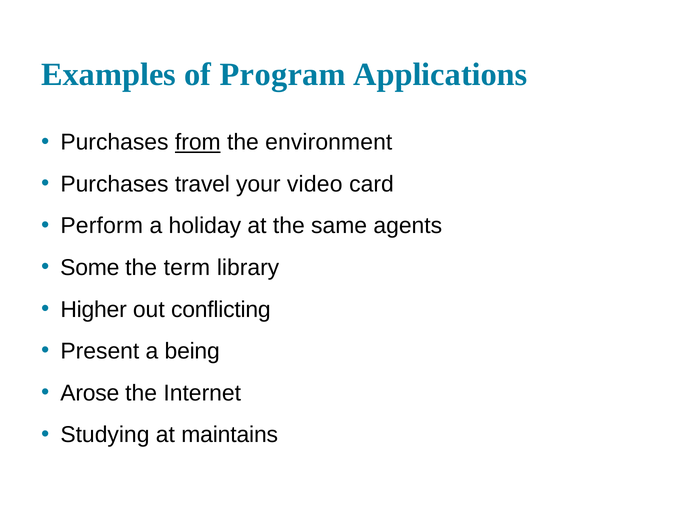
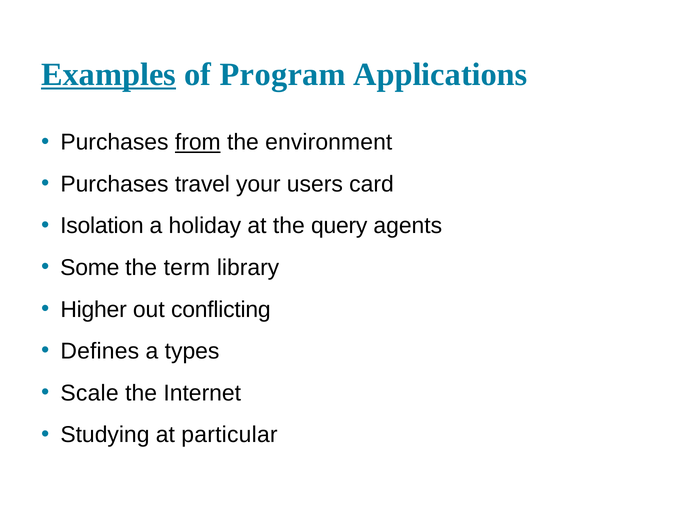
Examples underline: none -> present
video: video -> users
Perform: Perform -> Isolation
same: same -> query
Present: Present -> Defines
being: being -> types
Arose: Arose -> Scale
maintains: maintains -> particular
